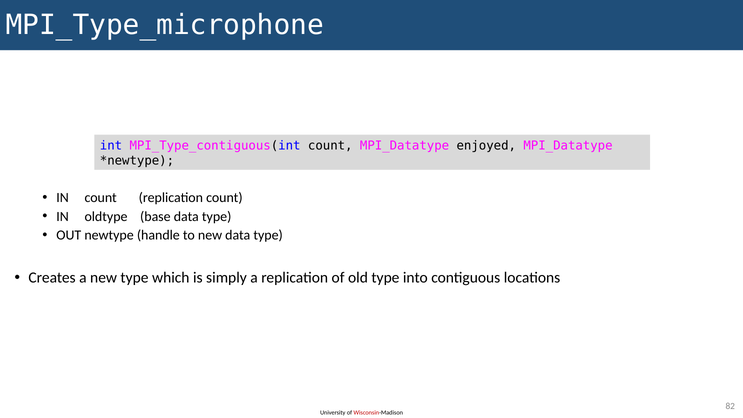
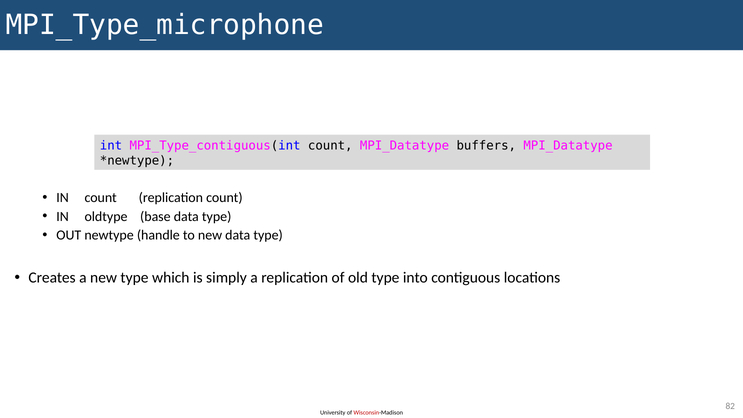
enjoyed: enjoyed -> buffers
